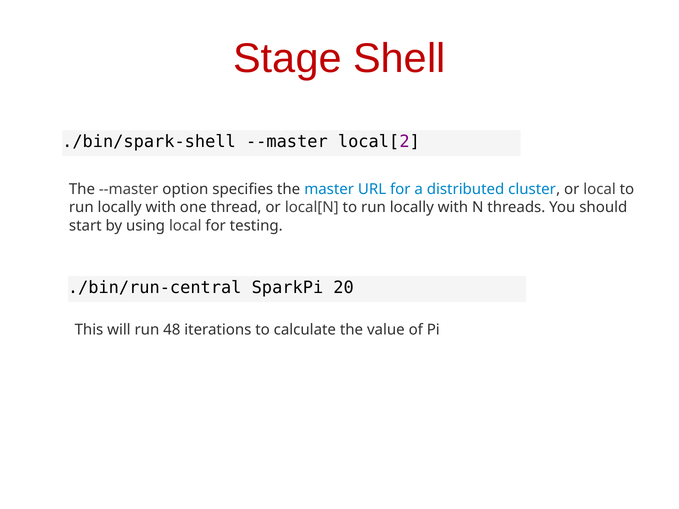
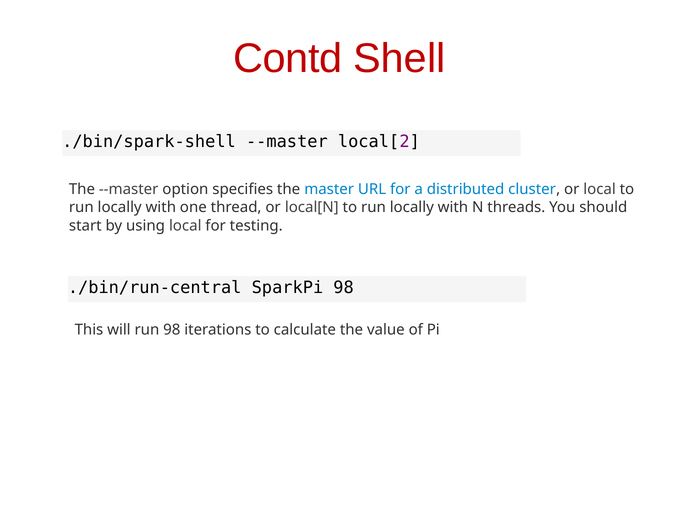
Stage: Stage -> Contd
SparkPi 20: 20 -> 98
run 48: 48 -> 98
